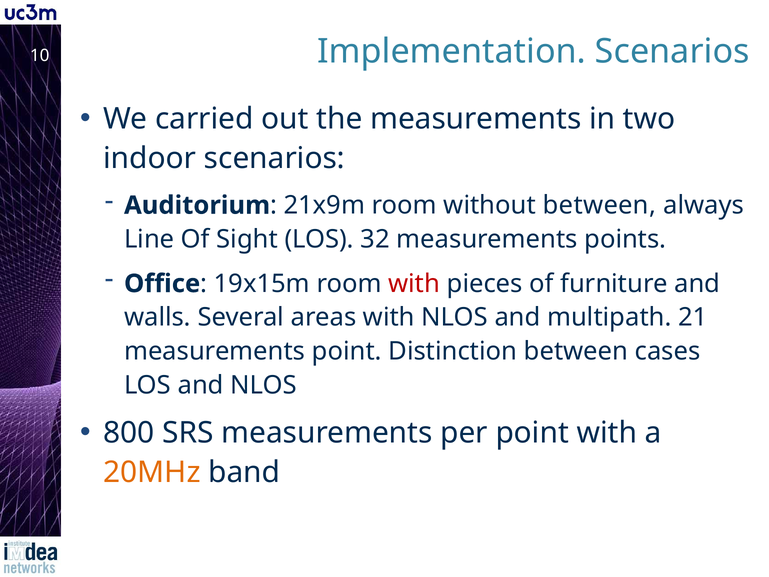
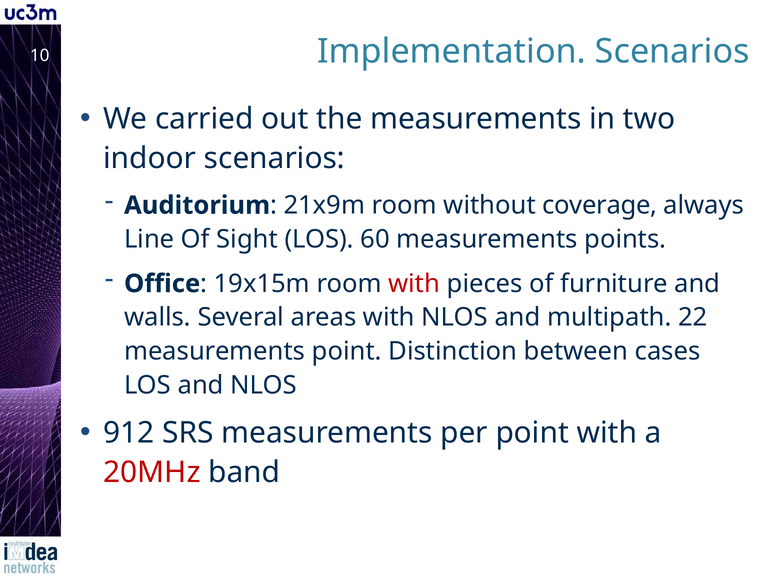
without between: between -> coverage
32: 32 -> 60
21: 21 -> 22
800: 800 -> 912
20MHz colour: orange -> red
